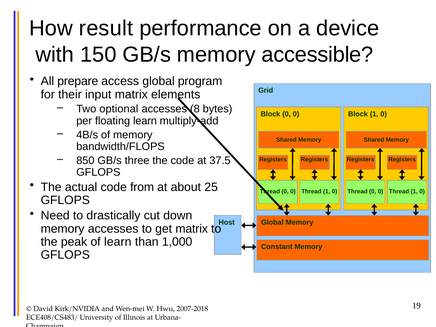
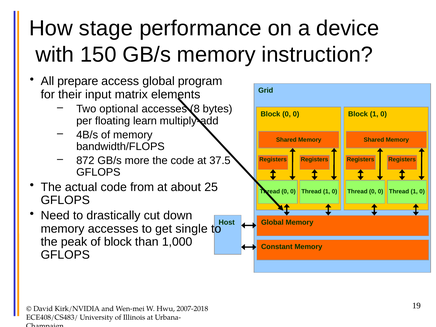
result: result -> stage
accessible: accessible -> instruction
850: 850 -> 872
three: three -> more
get matrix: matrix -> single
of learn: learn -> block
